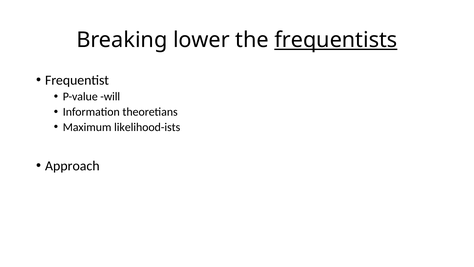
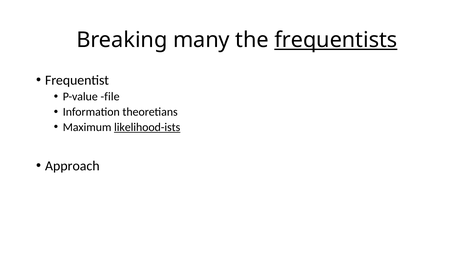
lower: lower -> many
will: will -> file
likelihood-ists underline: none -> present
